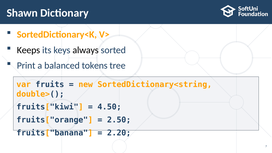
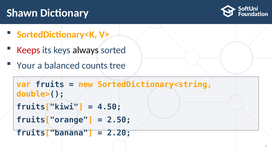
Keeps colour: black -> red
Print: Print -> Your
tokens: tokens -> counts
